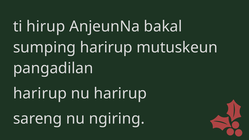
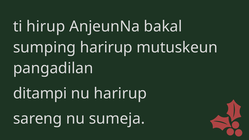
harirup at (40, 94): harirup -> ditampi
ngiring: ngiring -> sumeja
